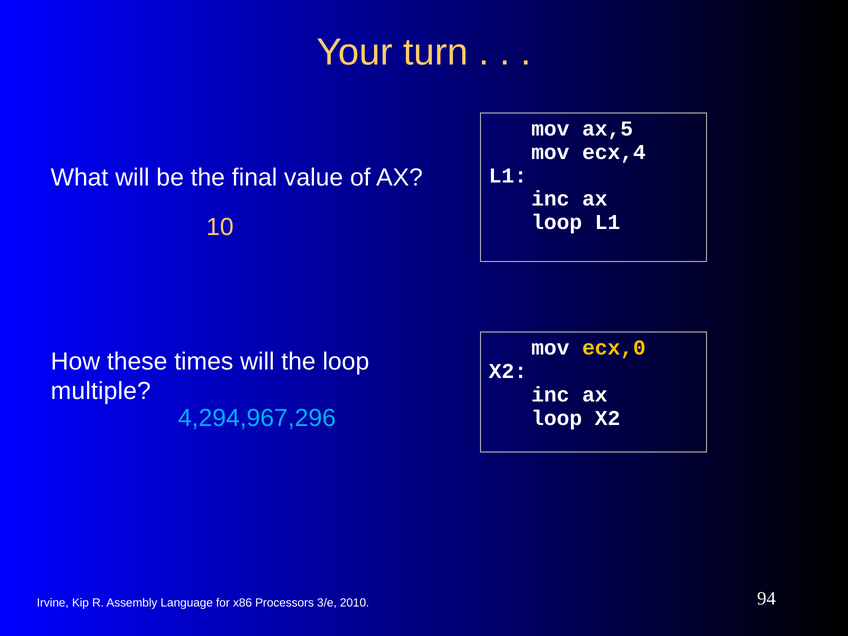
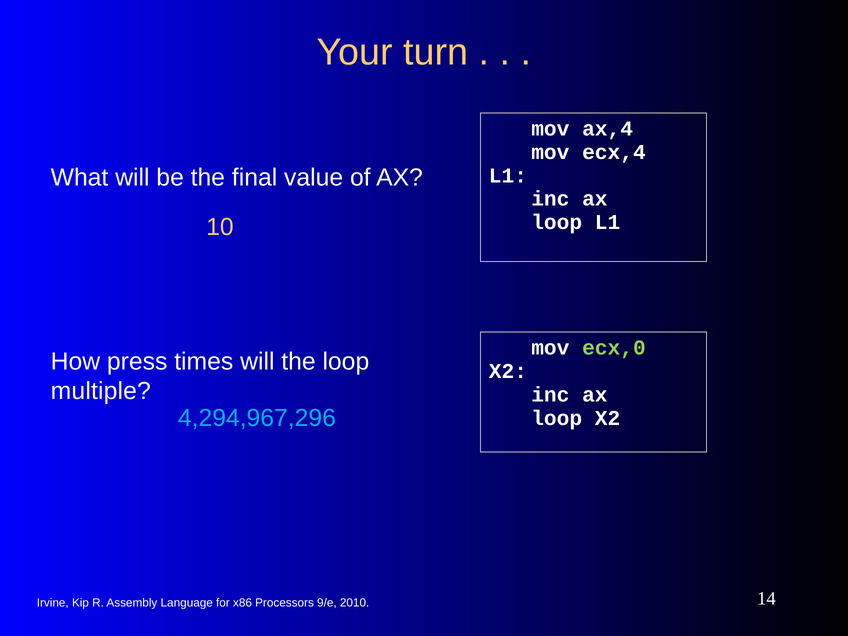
ax,5: ax,5 -> ax,4
ecx,0 colour: yellow -> light green
these: these -> press
3/e: 3/e -> 9/e
94: 94 -> 14
